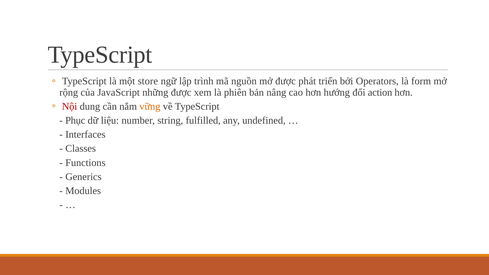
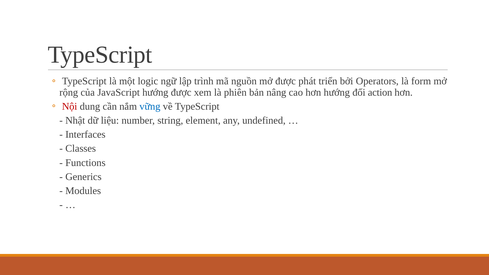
store: store -> logic
JavaScript những: những -> hướng
vững colour: orange -> blue
Phục: Phục -> Nhật
fulfilled: fulfilled -> element
